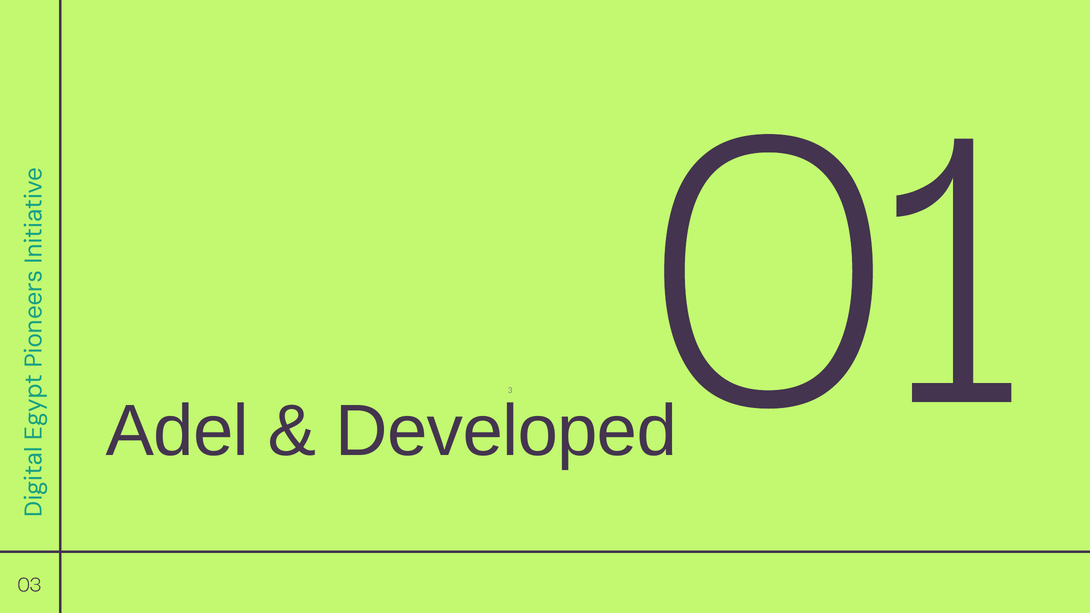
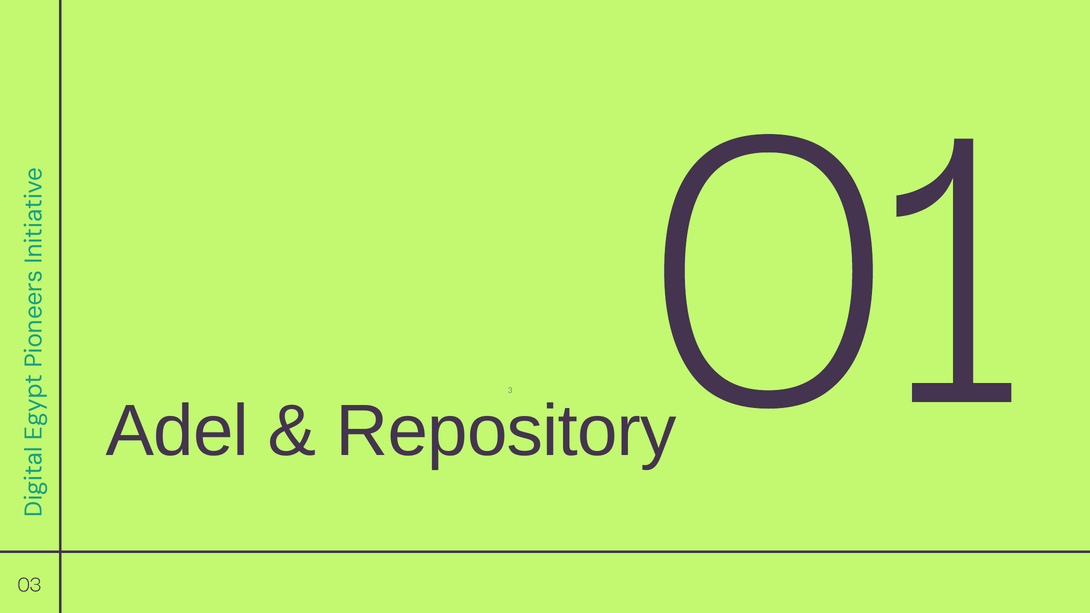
Developed: Developed -> Repository
